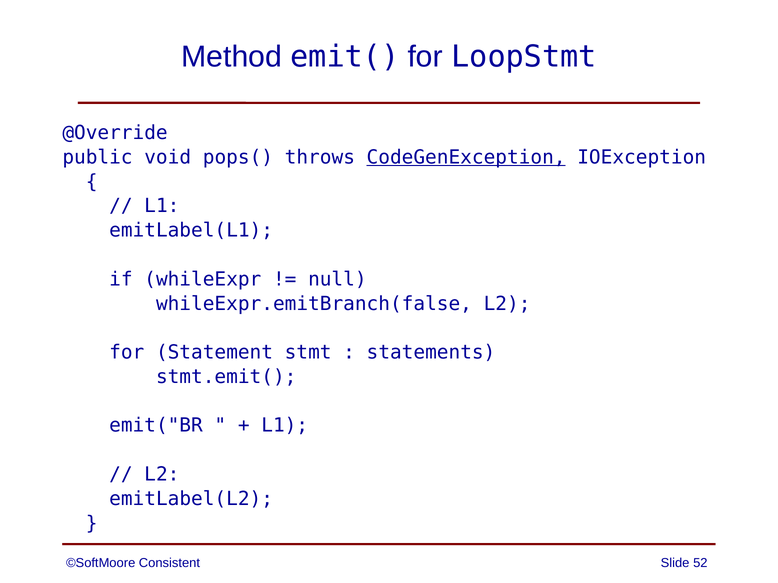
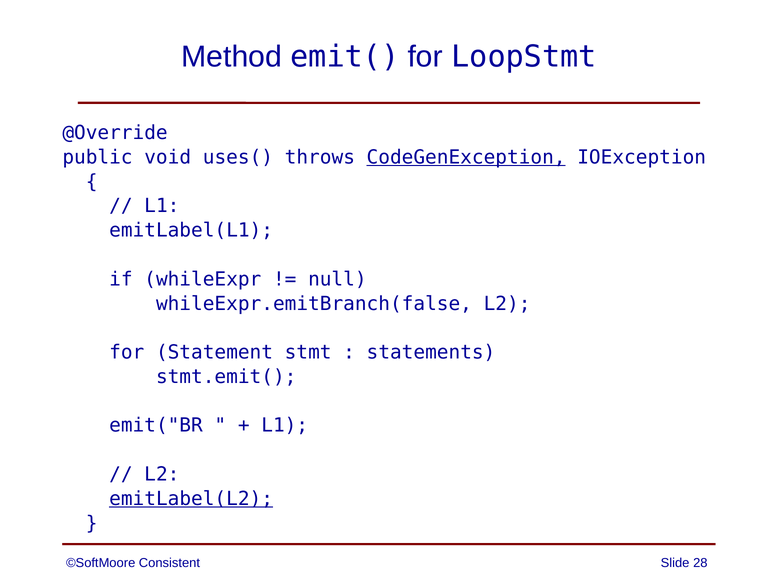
pops(: pops( -> uses(
emitLabel(L2 underline: none -> present
52: 52 -> 28
